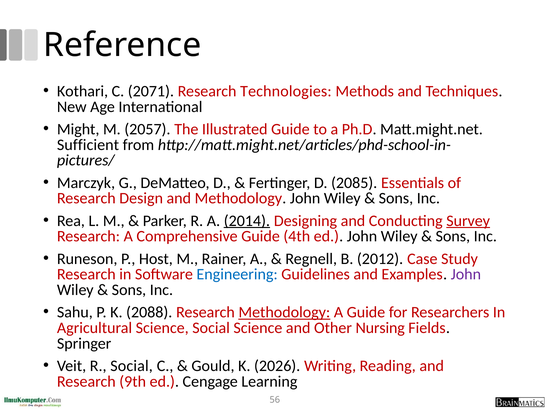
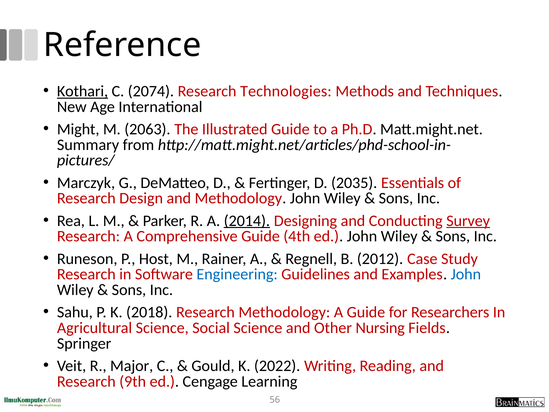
Kothari underline: none -> present
2071: 2071 -> 2074
2057: 2057 -> 2063
Sufficient: Sufficient -> Summary
2085: 2085 -> 2035
John at (466, 274) colour: purple -> blue
2088: 2088 -> 2018
Methodology at (284, 312) underline: present -> none
R Social: Social -> Major
2026: 2026 -> 2022
